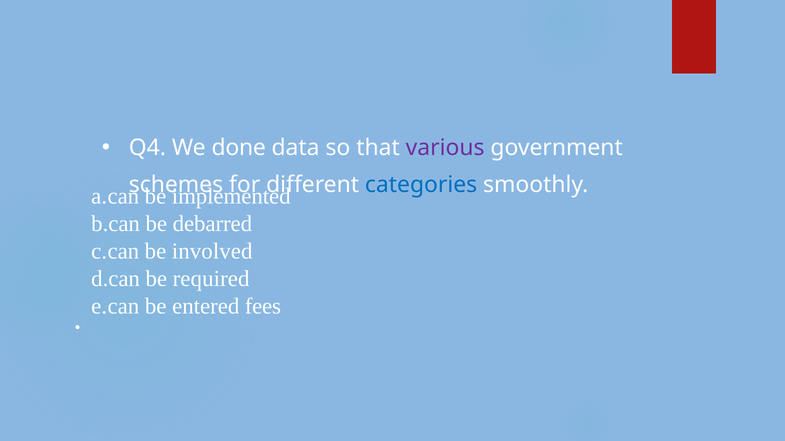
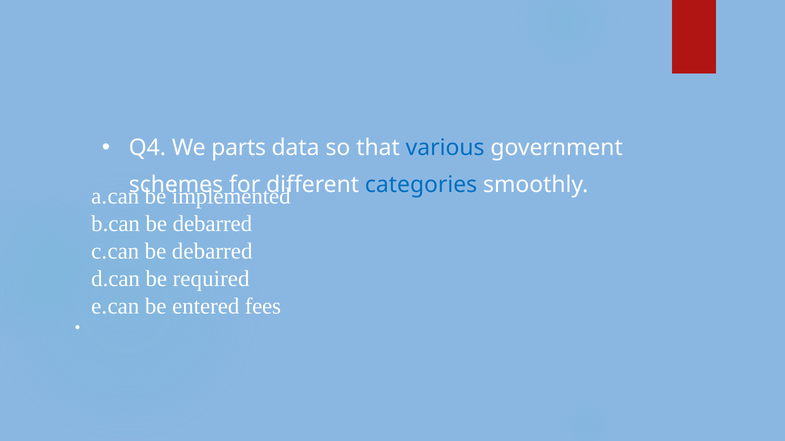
done: done -> parts
various colour: purple -> blue
involved at (212, 252): involved -> debarred
